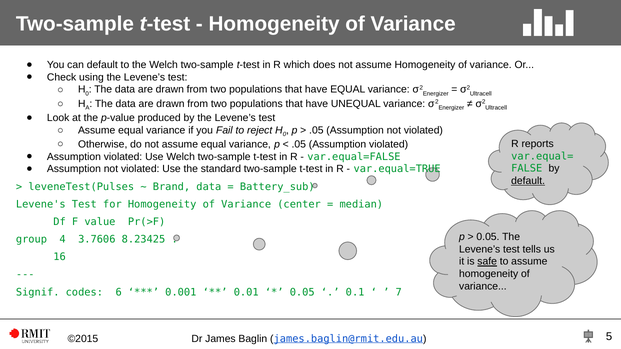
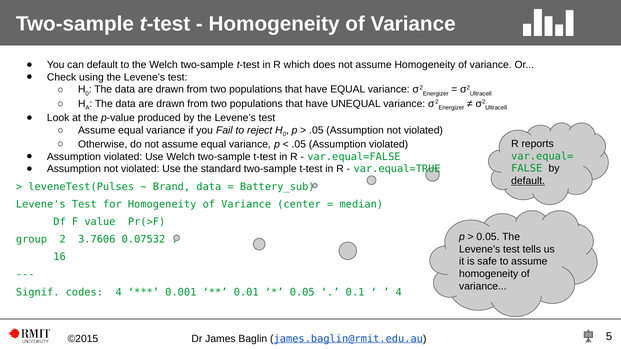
4: 4 -> 2
8.23425: 8.23425 -> 0.07532
safe underline: present -> none
codes 6: 6 -> 4
7 at (399, 292): 7 -> 4
